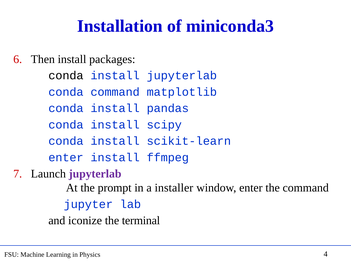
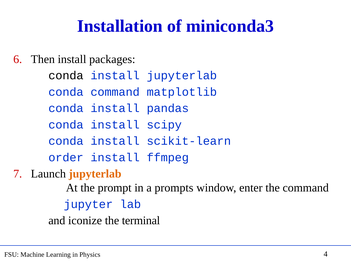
enter at (66, 158): enter -> order
jupyterlab at (95, 174) colour: purple -> orange
installer: installer -> prompts
